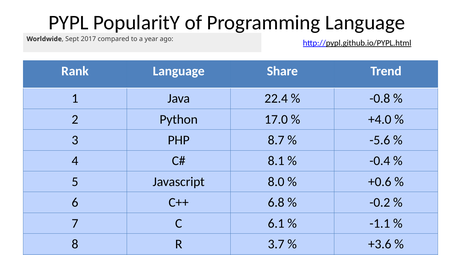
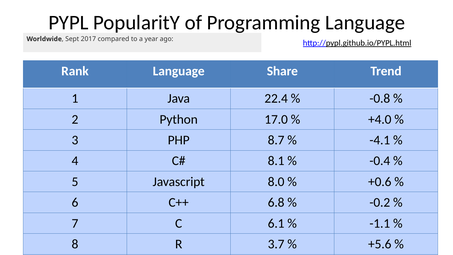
-5.6: -5.6 -> -4.1
+3.6: +3.6 -> +5.6
